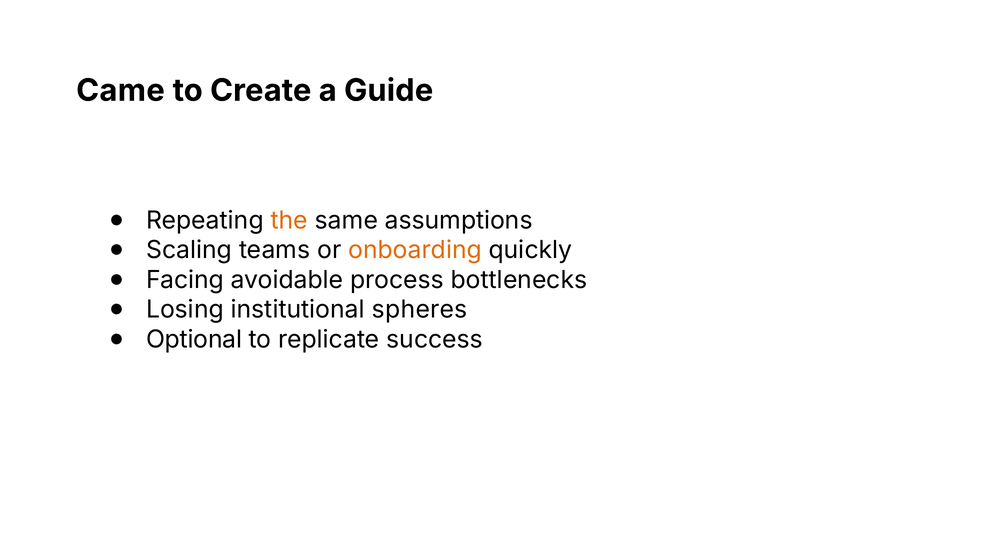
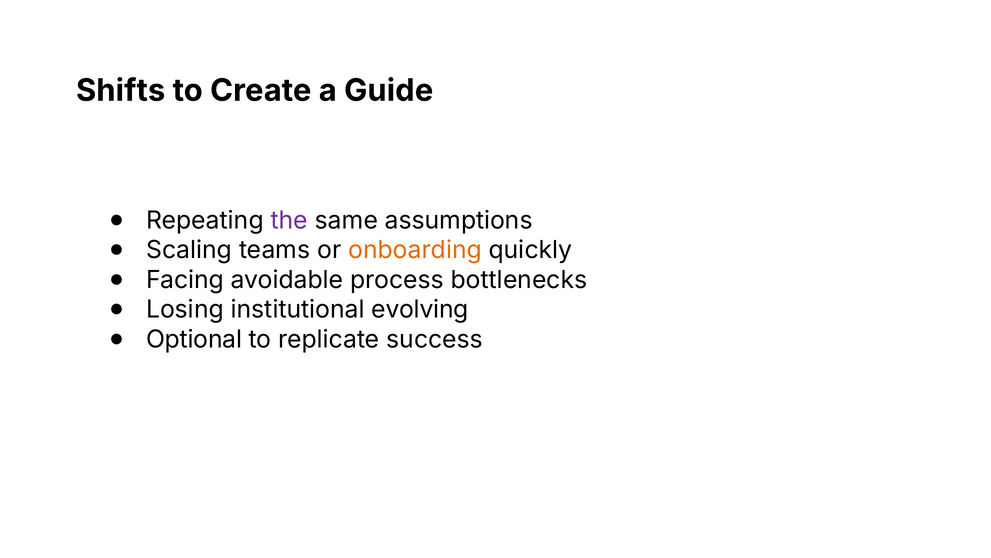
Came: Came -> Shifts
the colour: orange -> purple
spheres: spheres -> evolving
